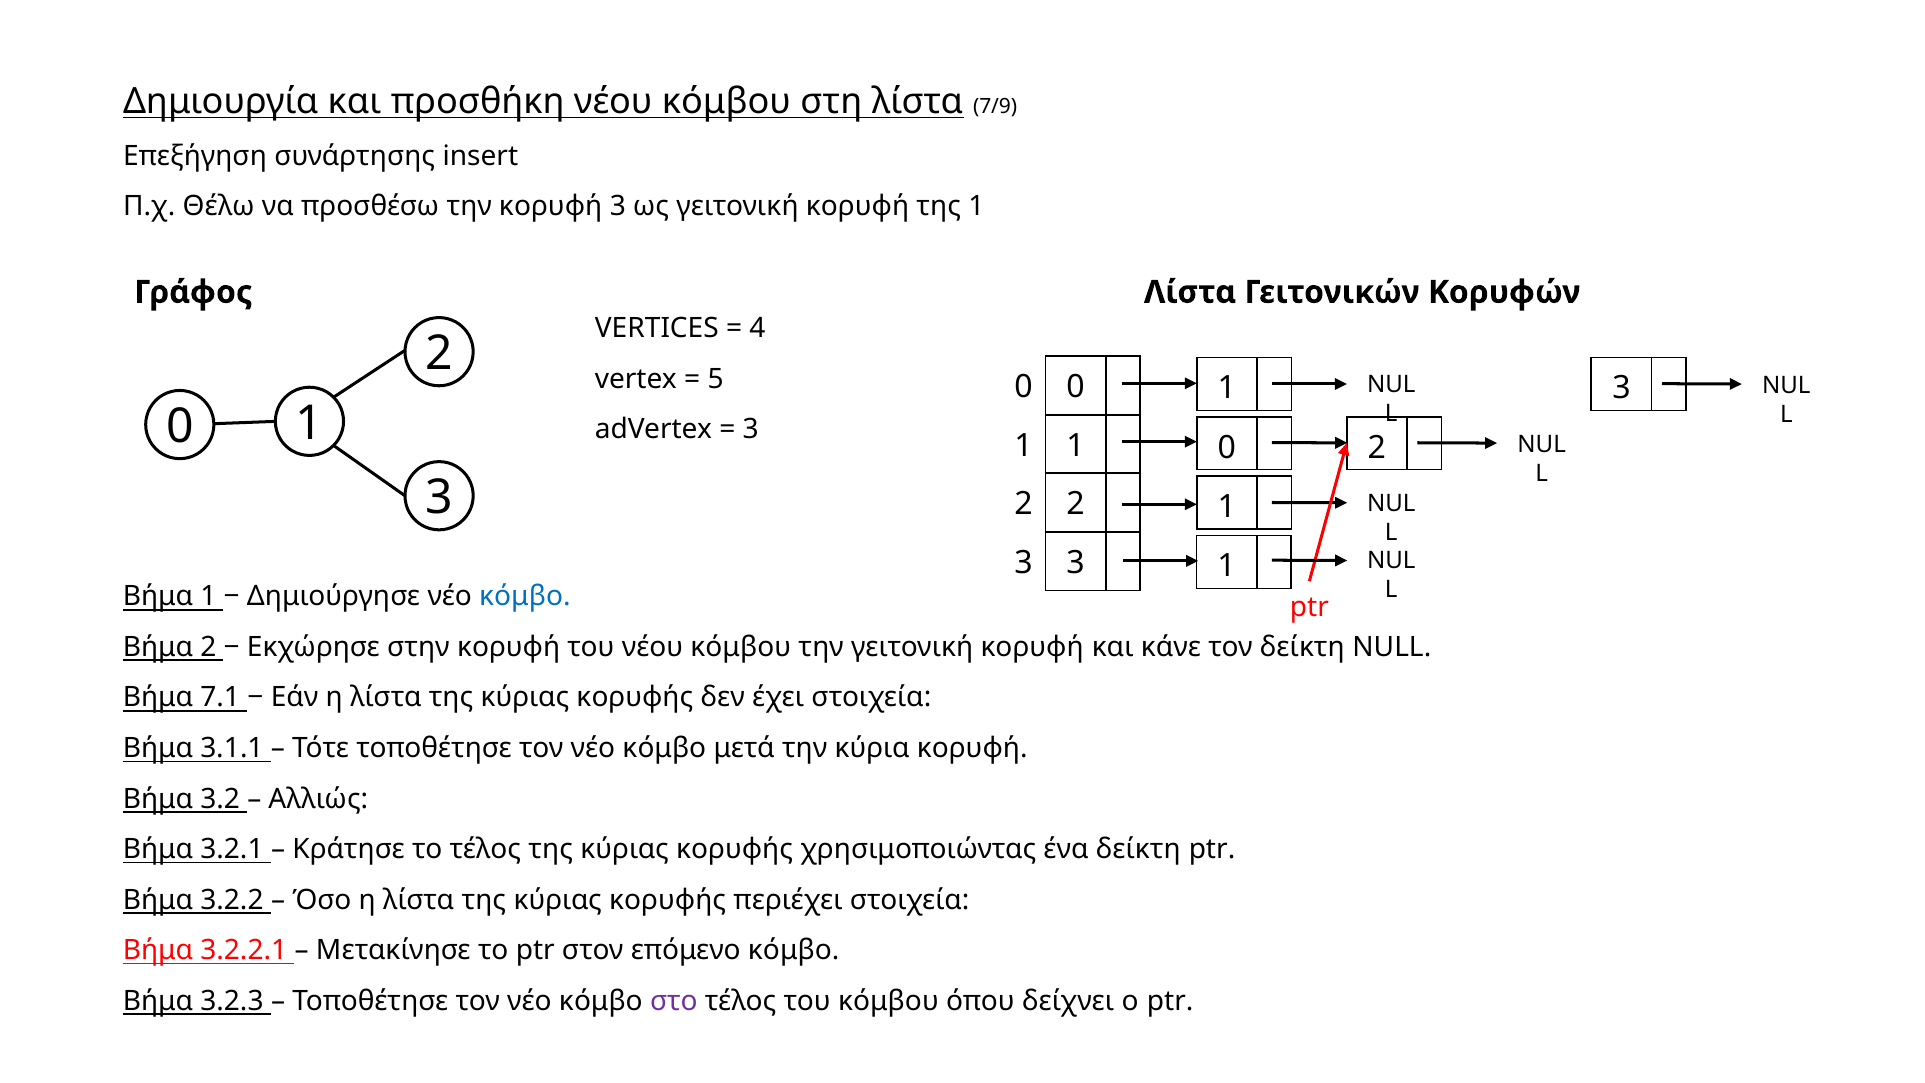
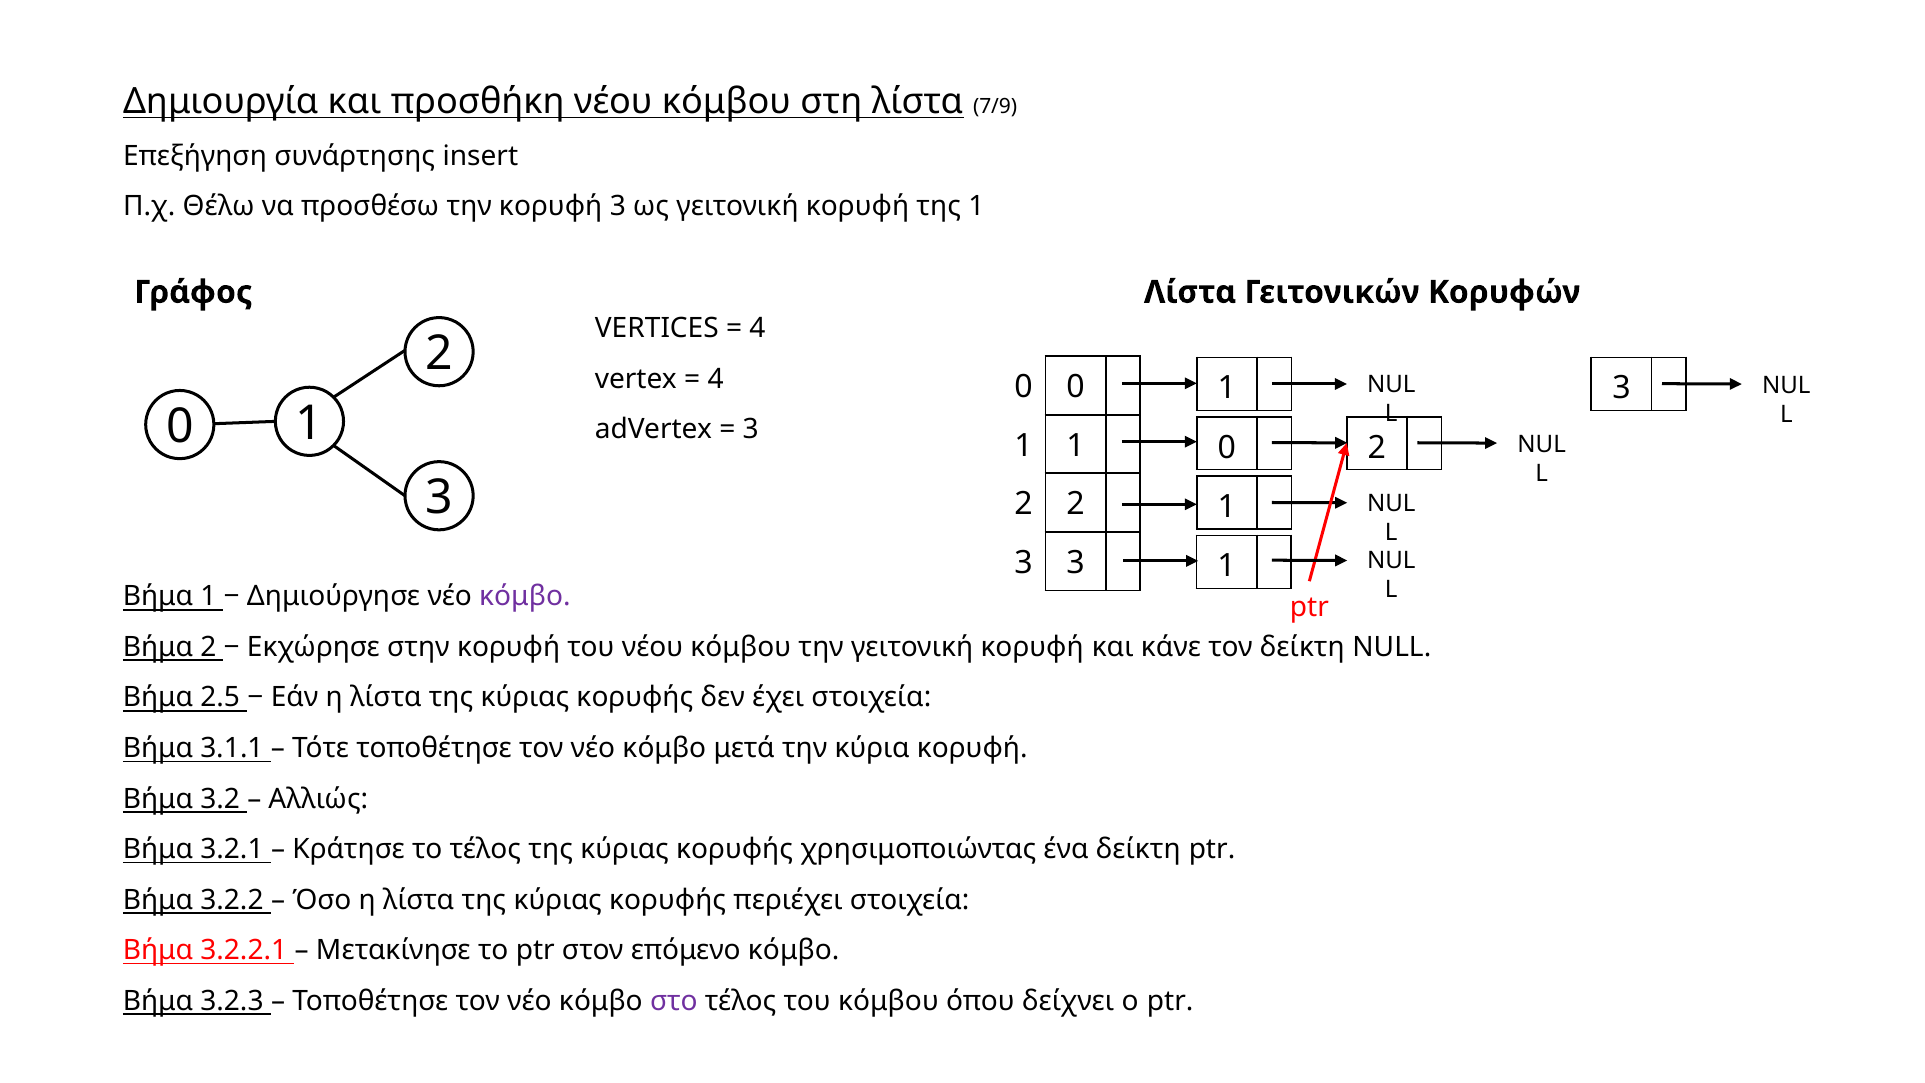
5 at (716, 379): 5 -> 4
κόμβο at (525, 597) colour: blue -> purple
7.1: 7.1 -> 2.5
